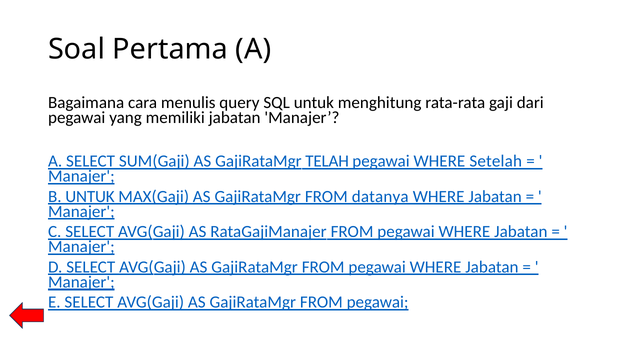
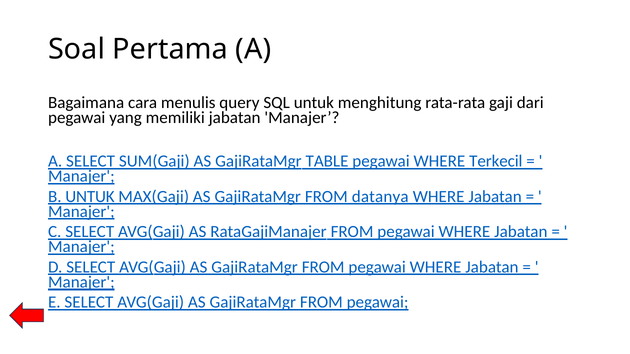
TELAH: TELAH -> TABLE
Setelah: Setelah -> Terkecil
